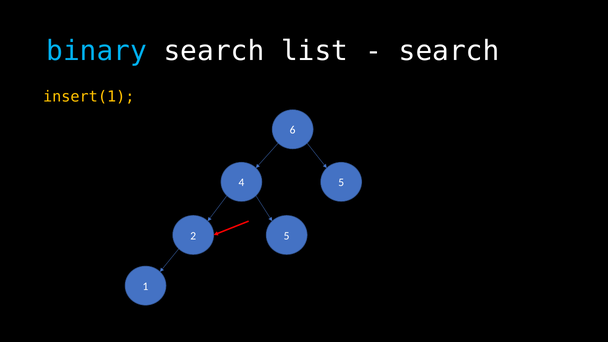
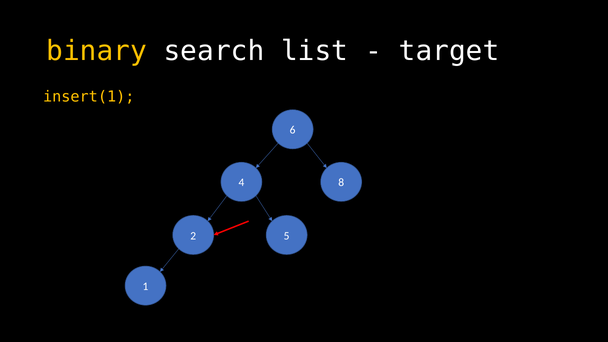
binary colour: light blue -> yellow
search at (449, 51): search -> target
4 5: 5 -> 8
